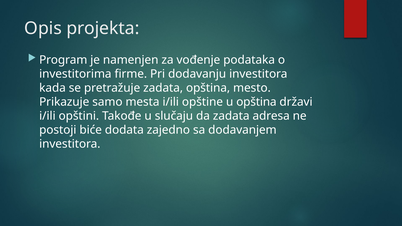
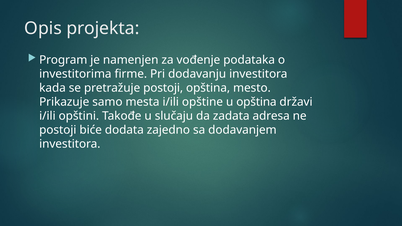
pretražuje zadata: zadata -> postoji
